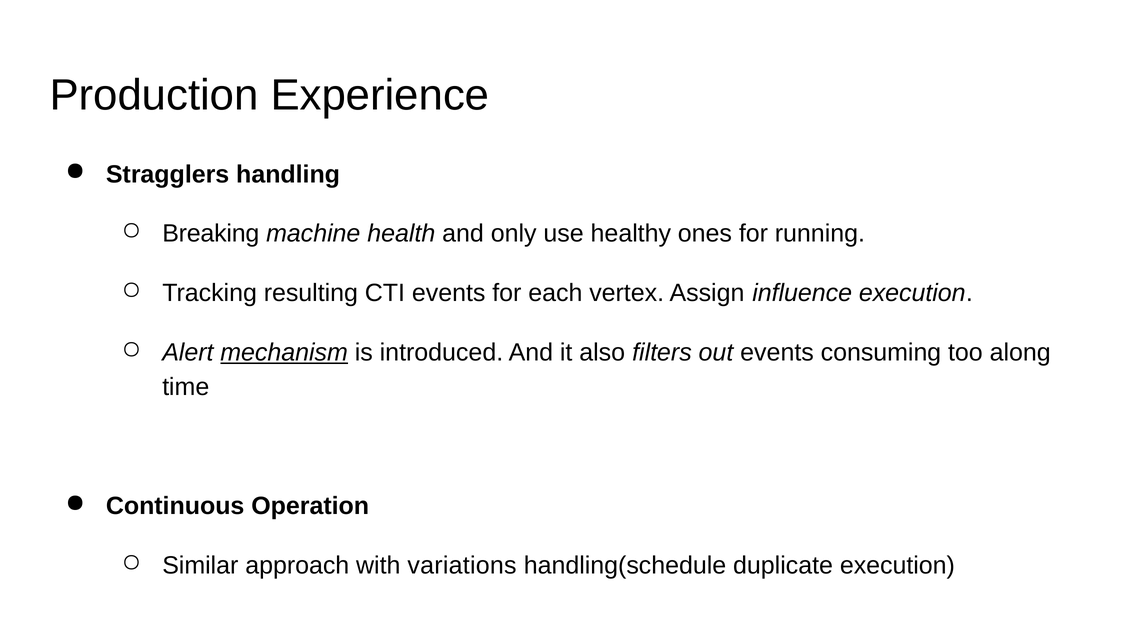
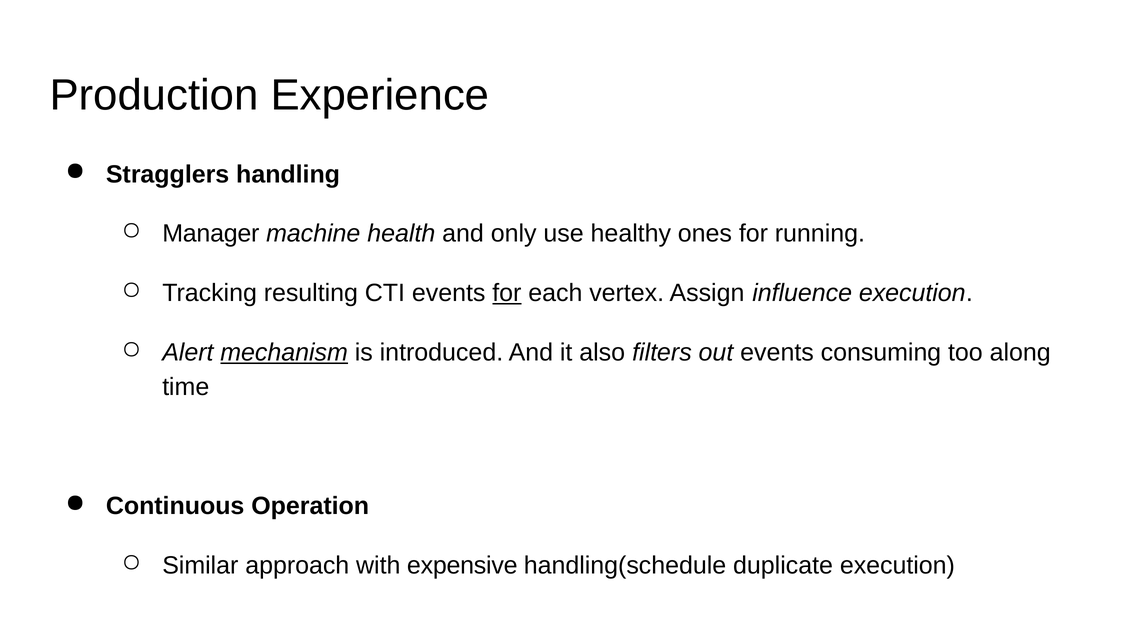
Breaking: Breaking -> Manager
for at (507, 293) underline: none -> present
variations: variations -> expensive
